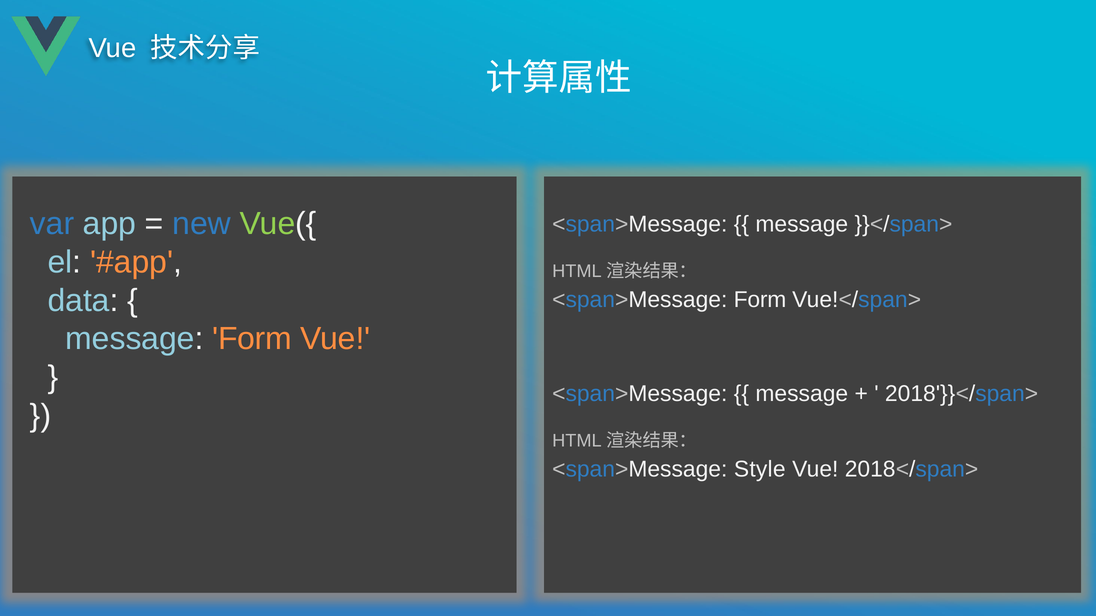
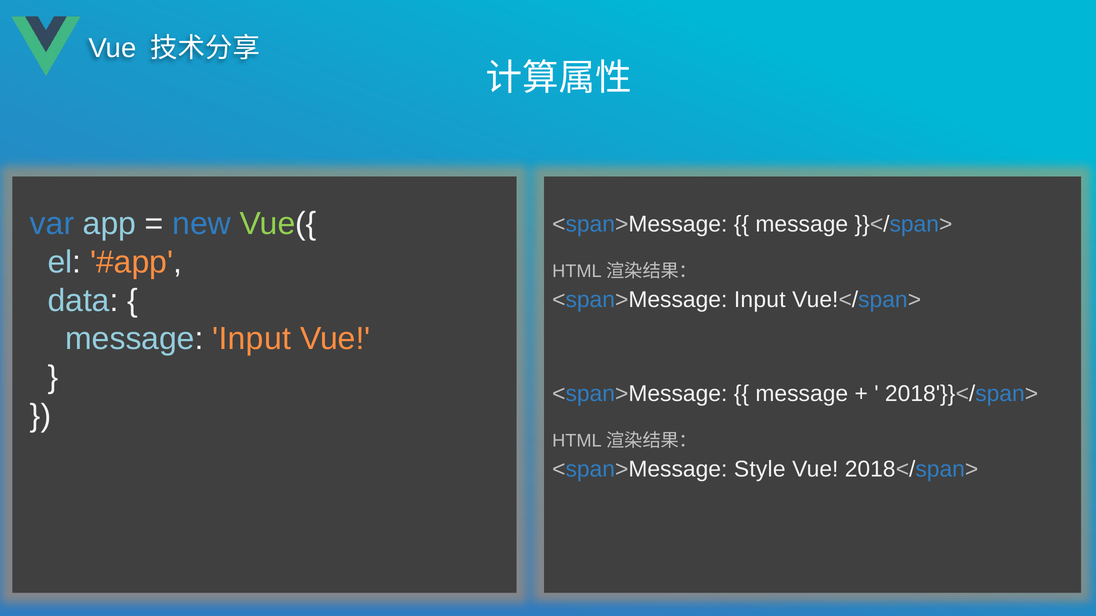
<span>Message Form: Form -> Input
message Form: Form -> Input
